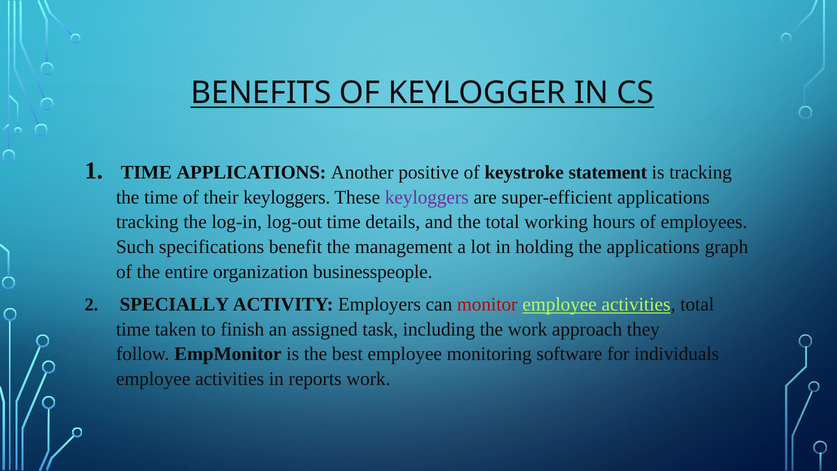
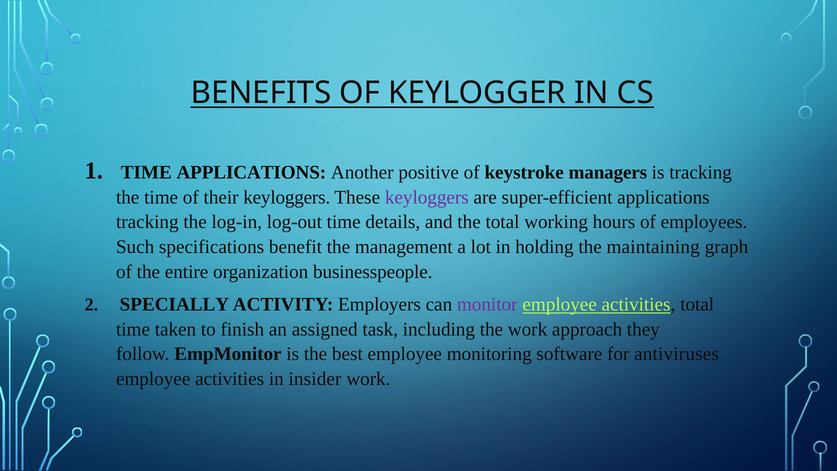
statement: statement -> managers
the applications: applications -> maintaining
monitor colour: red -> purple
individuals: individuals -> antiviruses
reports: reports -> insider
